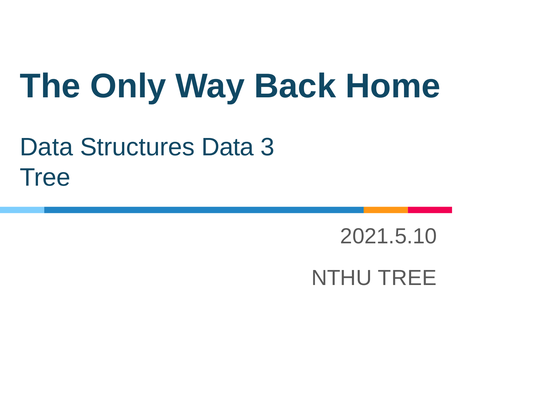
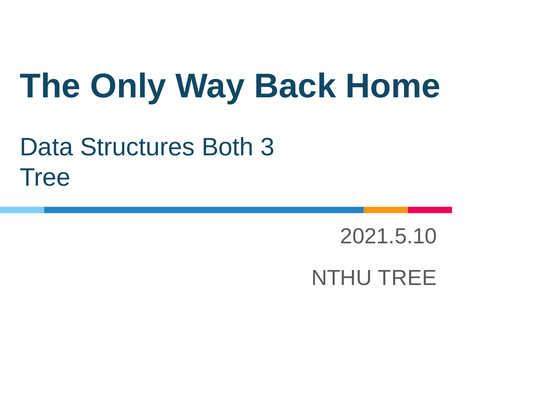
Structures Data: Data -> Both
